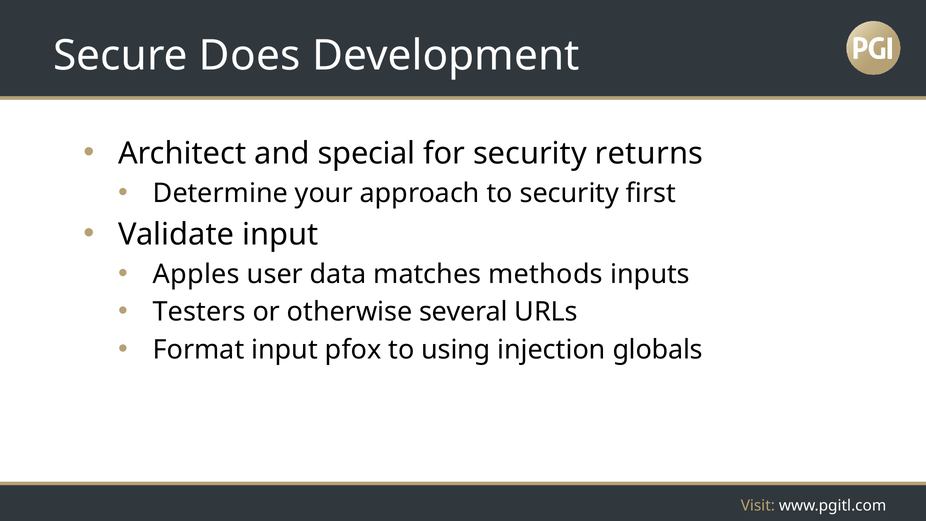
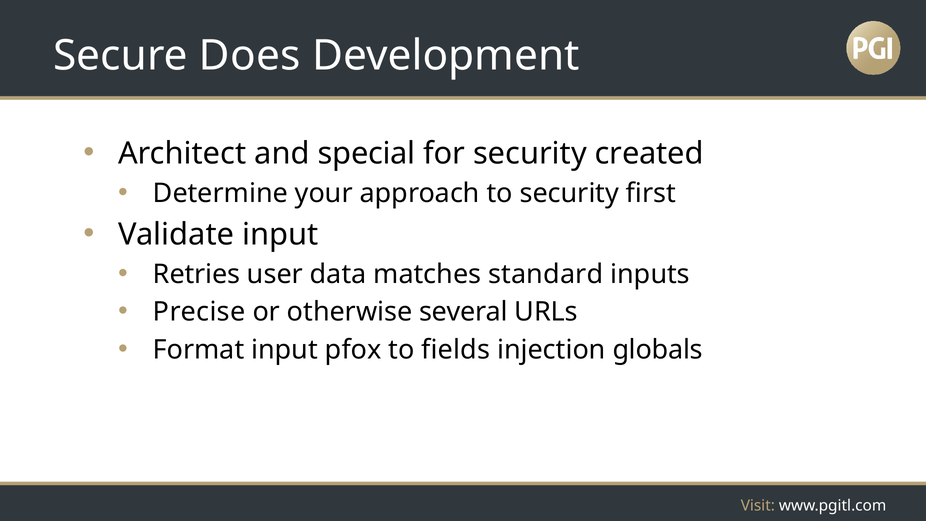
returns: returns -> created
Apples: Apples -> Retries
methods: methods -> standard
Testers: Testers -> Precise
using: using -> fields
